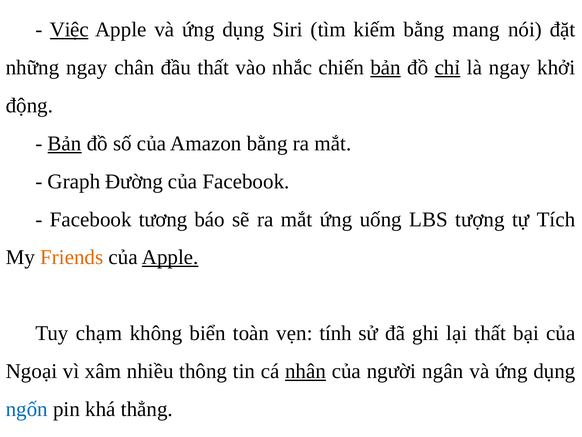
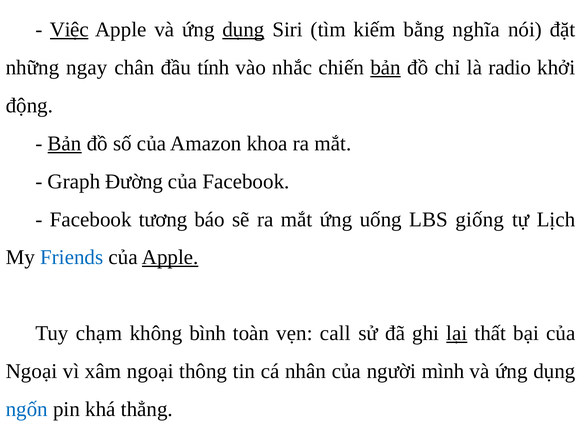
dụng at (243, 30) underline: none -> present
mang: mang -> nghĩa
đầu thất: thất -> tính
chỉ underline: present -> none
là ngay: ngay -> radio
Amazon bằng: bằng -> khoa
tượng: tượng -> giống
Tích: Tích -> Lịch
Friends colour: orange -> blue
biển: biển -> bình
tính: tính -> call
lại underline: none -> present
xâm nhiều: nhiều -> ngoại
nhân underline: present -> none
ngân: ngân -> mình
